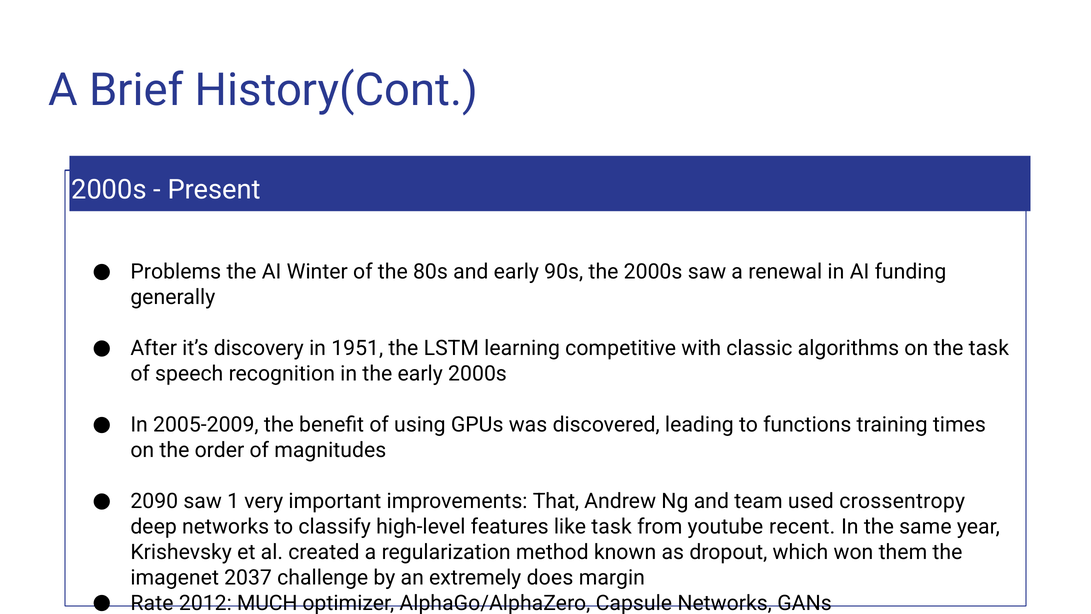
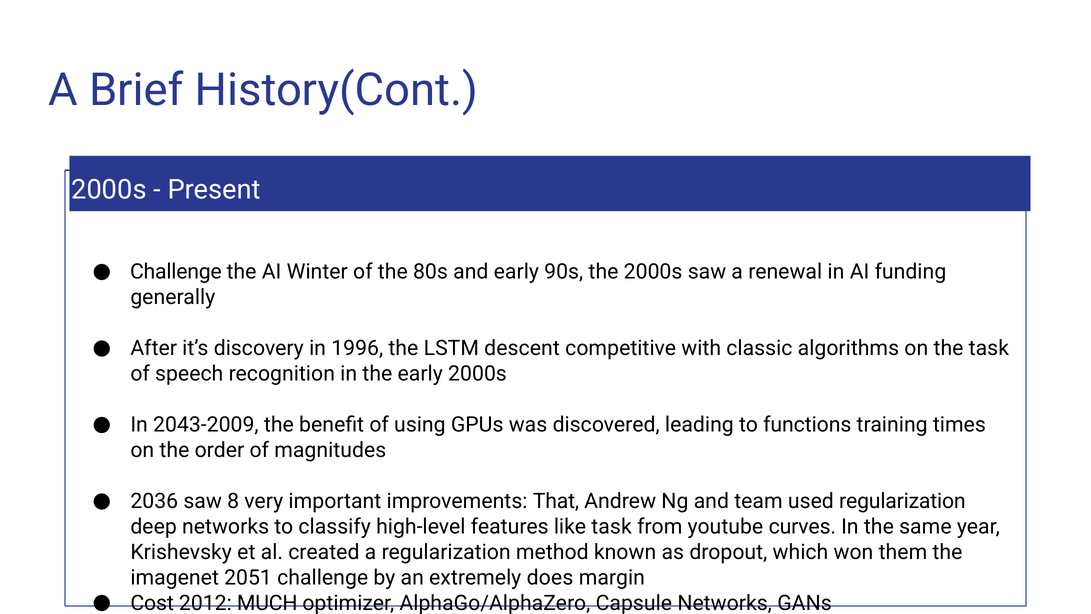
Problems at (176, 272): Problems -> Challenge
1951: 1951 -> 1996
learning: learning -> descent
2005-2009: 2005-2009 -> 2043-2009
2090: 2090 -> 2036
1: 1 -> 8
used crossentropy: crossentropy -> regularization
recent: recent -> curves
2037: 2037 -> 2051
Rate: Rate -> Cost
